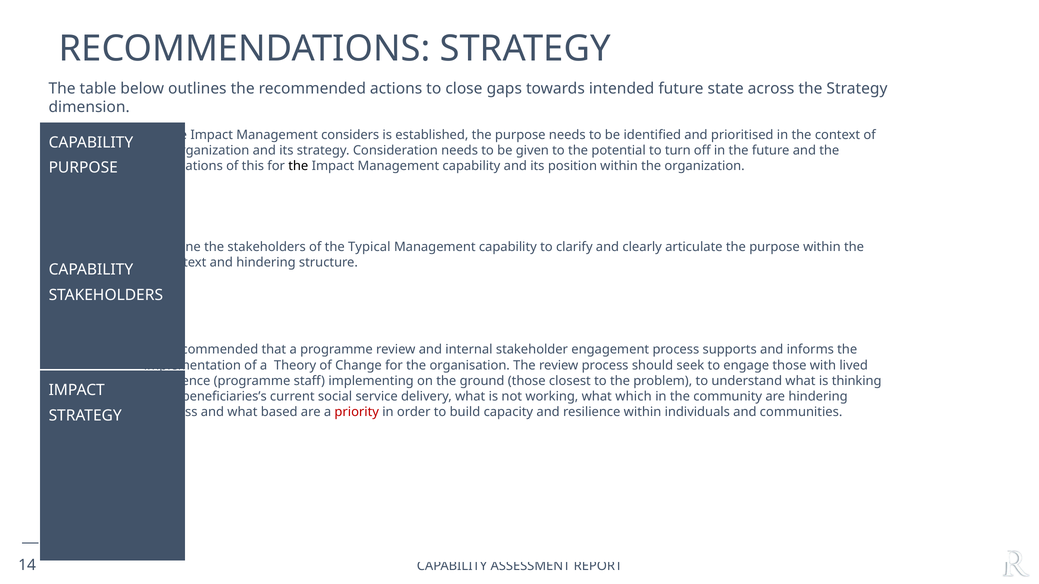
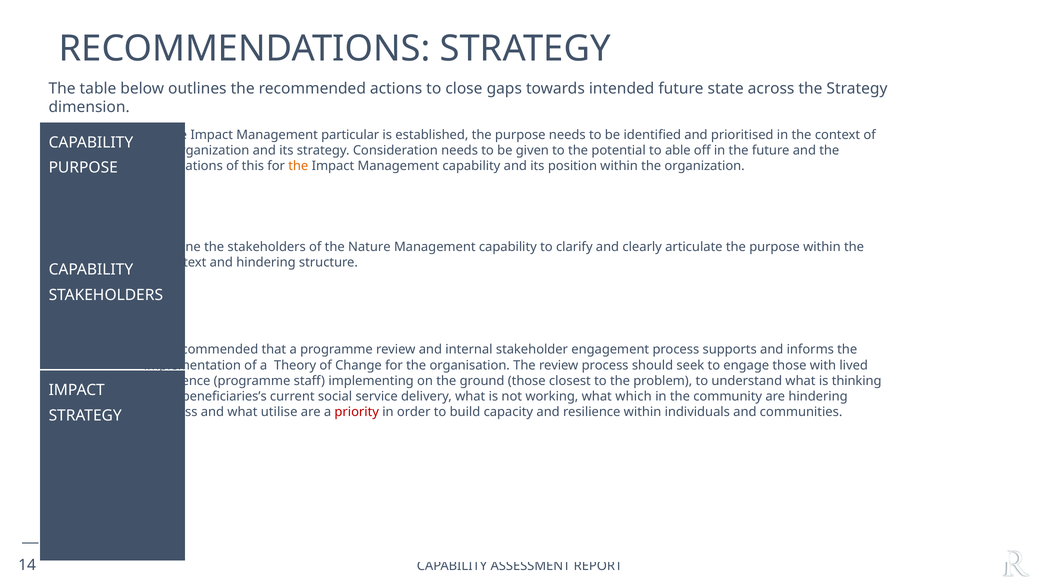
considers: considers -> particular
turn: turn -> able
the at (298, 166) colour: black -> orange
Typical: Typical -> Nature
based: based -> utilise
